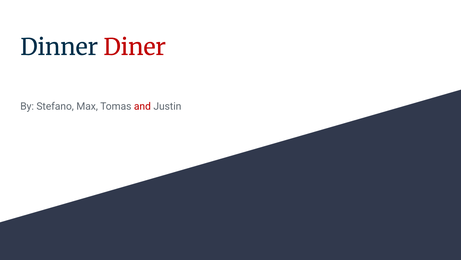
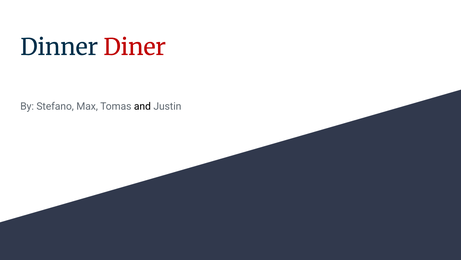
and colour: red -> black
